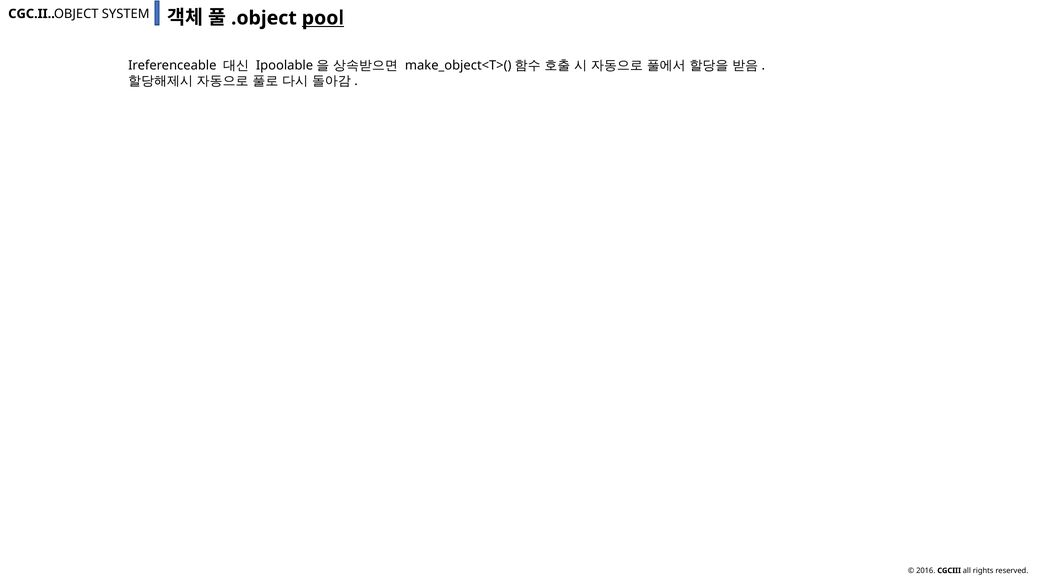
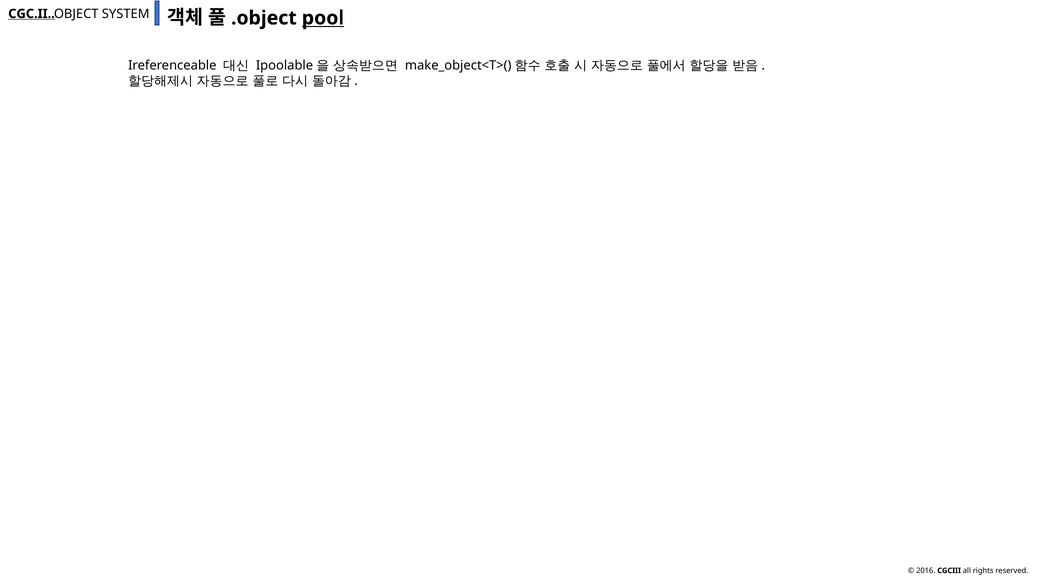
CGC.II underline: none -> present
